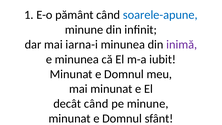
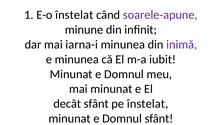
E-o pământ: pământ -> înstelat
soarele-apune colour: blue -> purple
decât când: când -> sfânt
pe minune: minune -> înstelat
